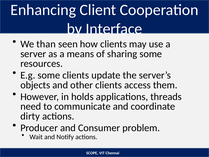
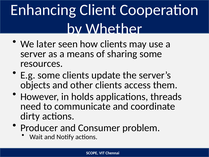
Interface: Interface -> Whether
than: than -> later
